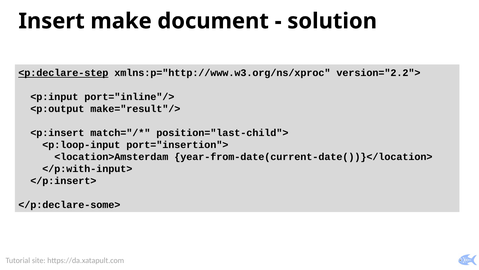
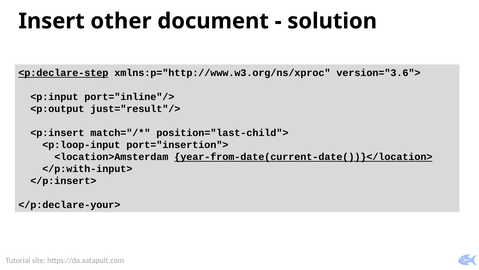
make: make -> other
version="2.2">: version="2.2"> -> version="3.6">
make="result"/>: make="result"/> -> just="result"/>
year-from-date(current-date())}</location> underline: none -> present
</p:declare-some>: </p:declare-some> -> </p:declare-your>
